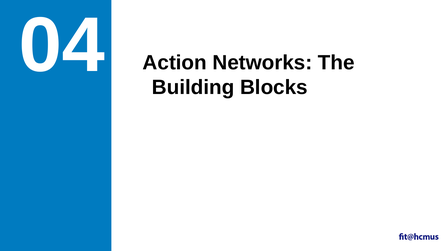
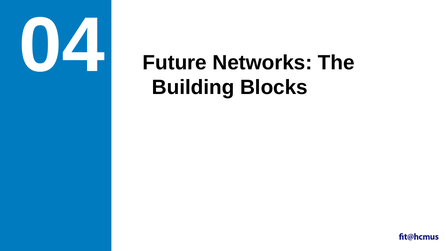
Action: Action -> Future
